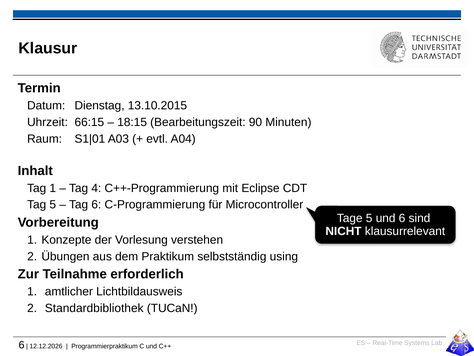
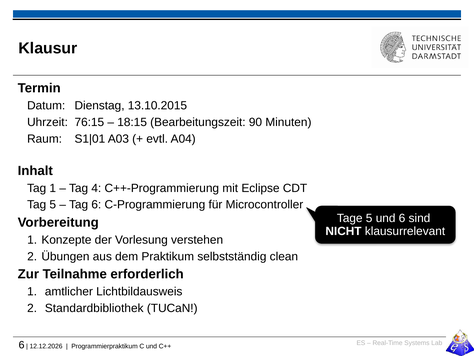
66:15: 66:15 -> 76:15
using: using -> clean
